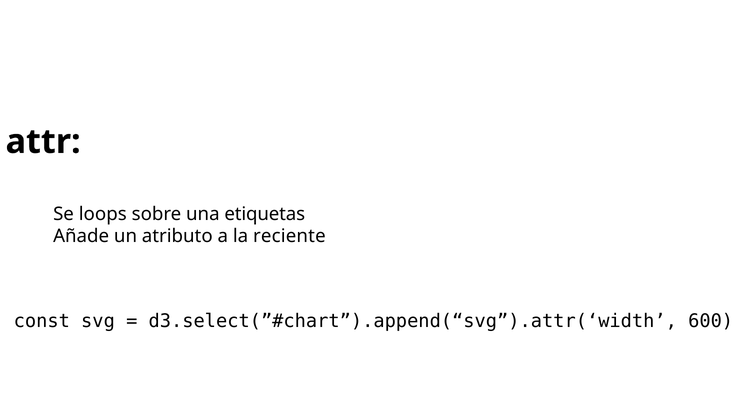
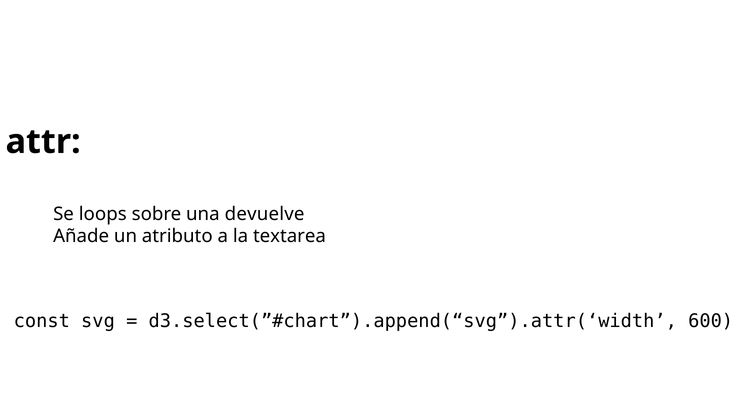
etiquetas: etiquetas -> devuelve
reciente: reciente -> textarea
